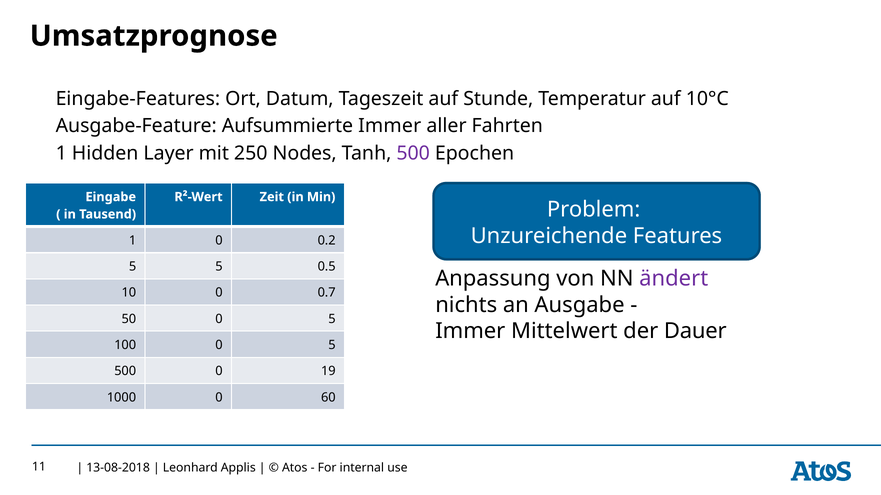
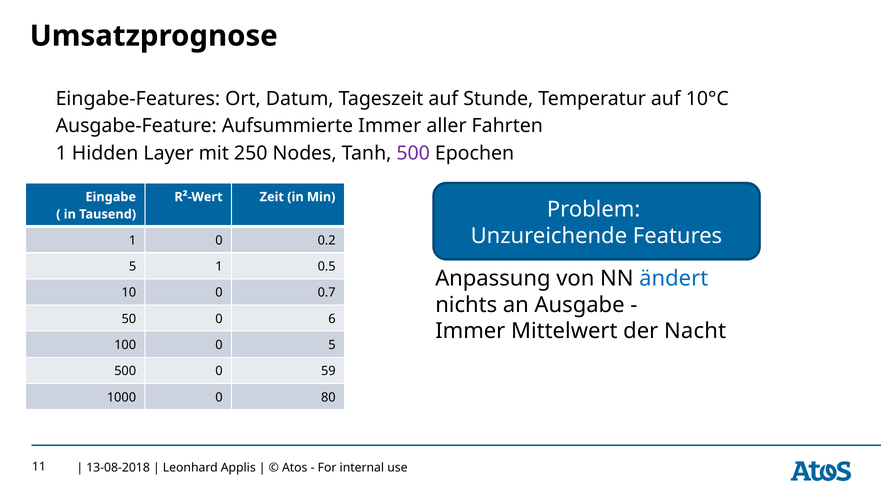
5 5: 5 -> 1
ändert colour: purple -> blue
50 0 5: 5 -> 6
Dauer: Dauer -> Nacht
19: 19 -> 59
60: 60 -> 80
